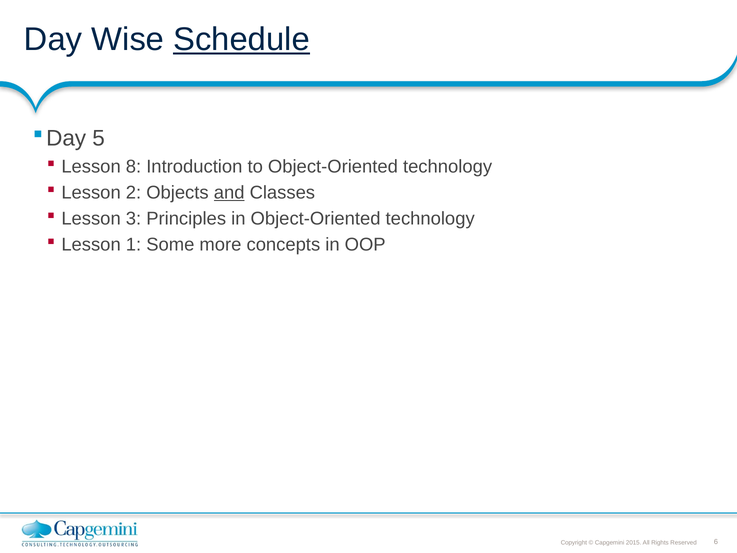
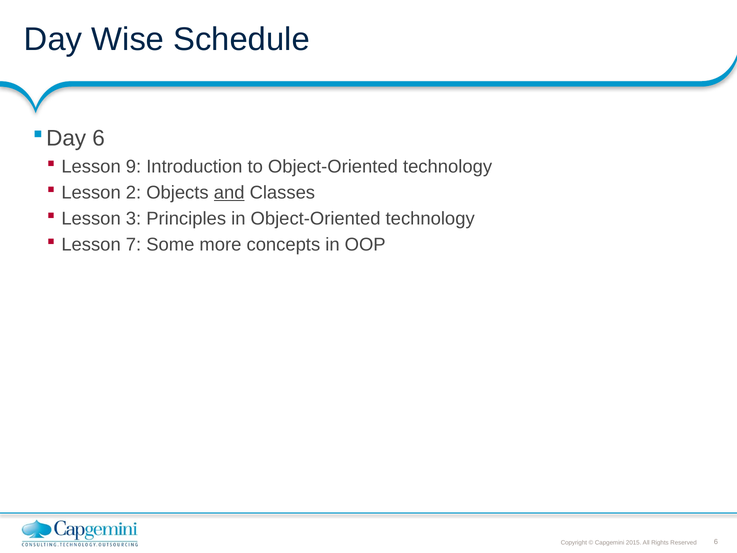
Schedule underline: present -> none
5 at (99, 138): 5 -> 6
8: 8 -> 9
1: 1 -> 7
